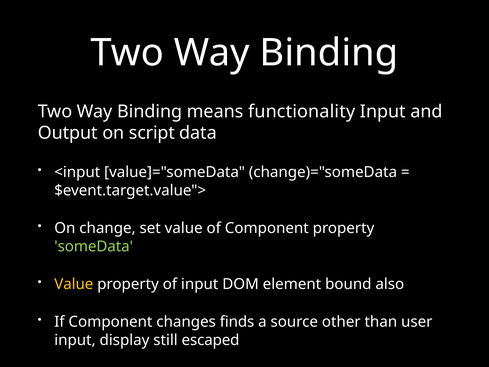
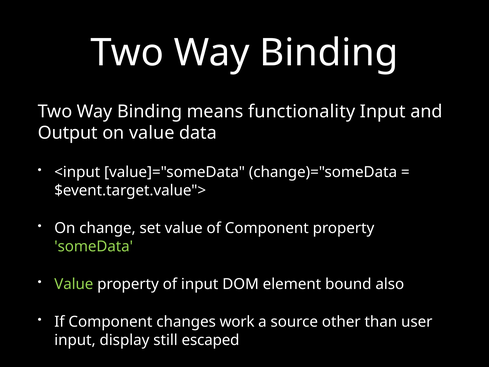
on script: script -> value
Value at (74, 284) colour: yellow -> light green
finds: finds -> work
